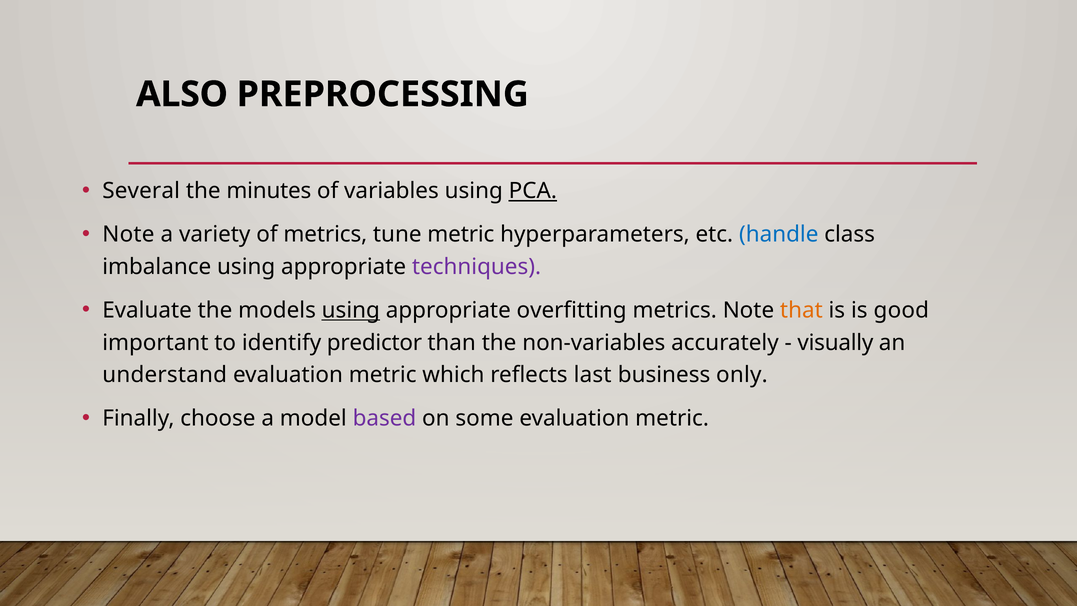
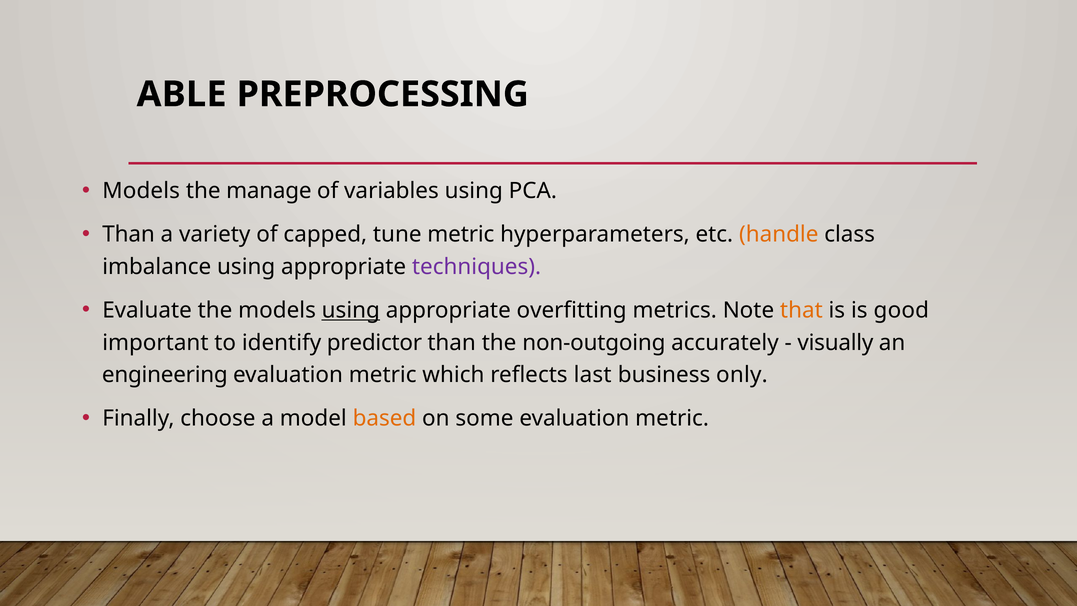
ALSO: ALSO -> ABLE
Several at (141, 191): Several -> Models
minutes: minutes -> manage
PCA underline: present -> none
Note at (128, 234): Note -> Than
of metrics: metrics -> capped
handle colour: blue -> orange
non-variables: non-variables -> non-outgoing
understand: understand -> engineering
based colour: purple -> orange
